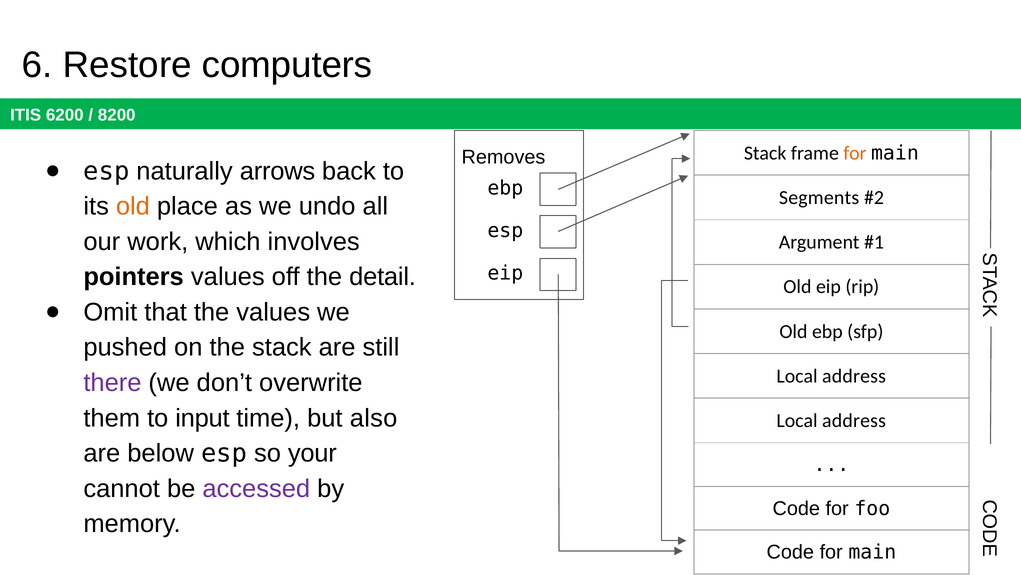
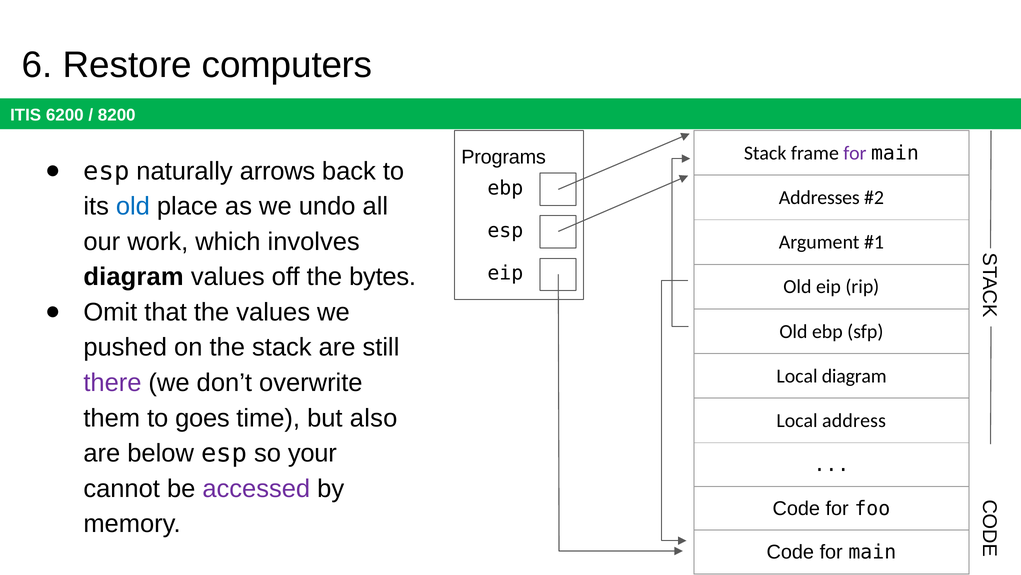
for at (855, 153) colour: orange -> purple
Removes: Removes -> Programs
Segments: Segments -> Addresses
old at (133, 206) colour: orange -> blue
pointers at (134, 277): pointers -> diagram
detail: detail -> bytes
address at (854, 376): address -> diagram
input: input -> goes
